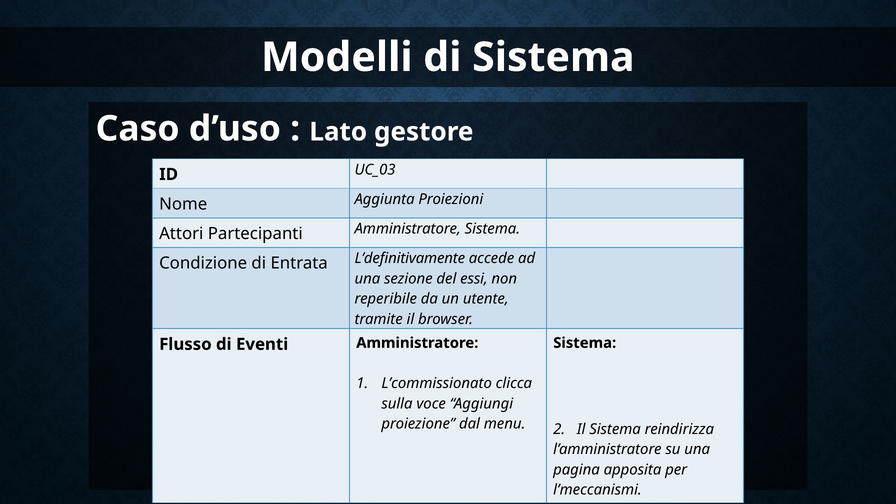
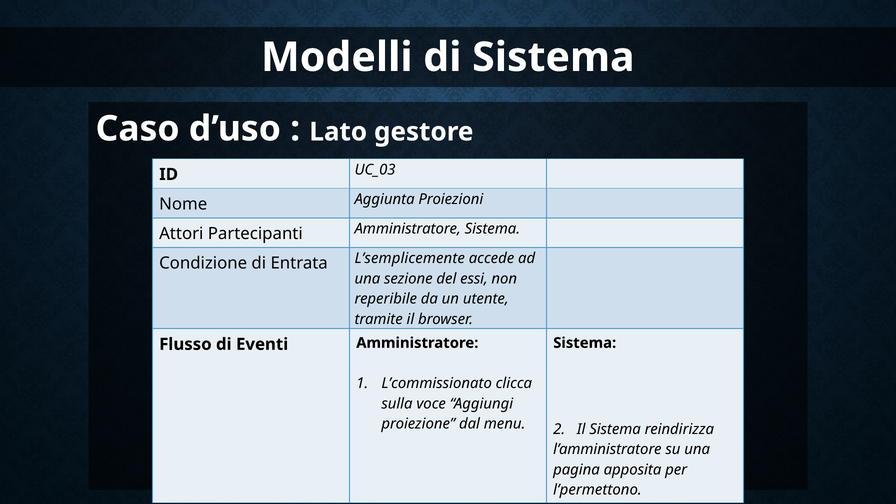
L’definitivamente: L’definitivamente -> L’semplicemente
l’meccanismi: l’meccanismi -> l’permettono
